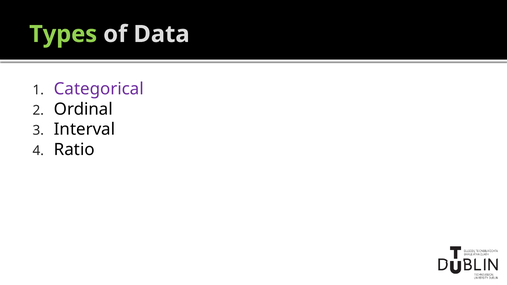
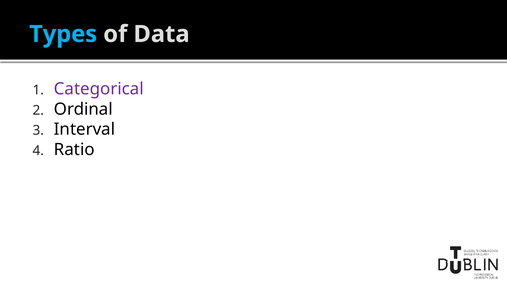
Types colour: light green -> light blue
